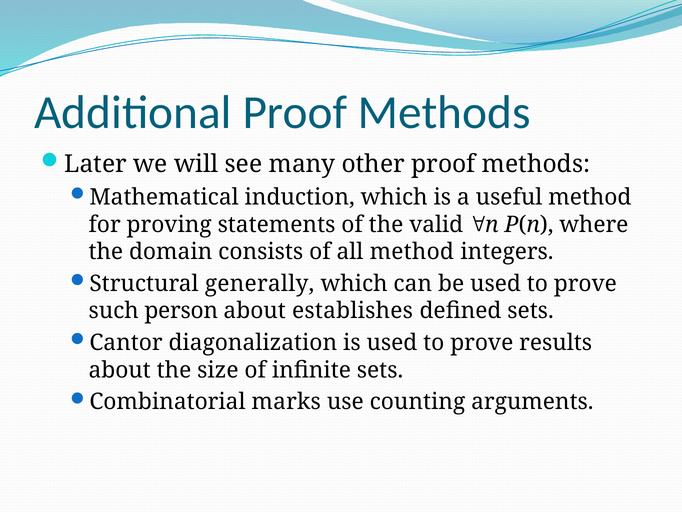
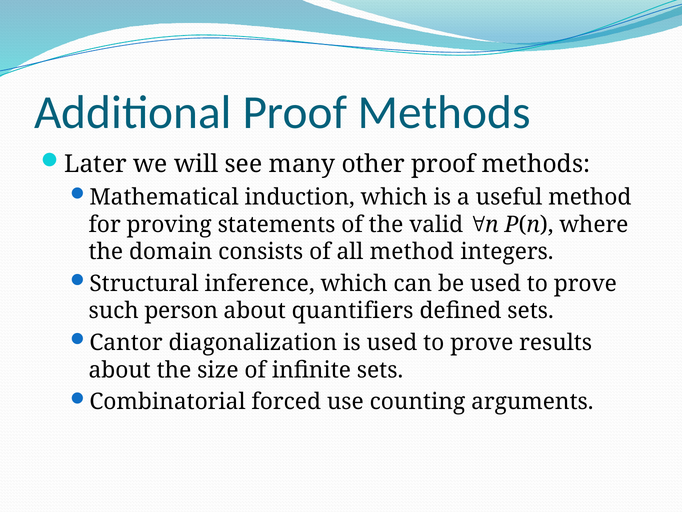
generally: generally -> inference
establishes: establishes -> quantifiers
marks: marks -> forced
